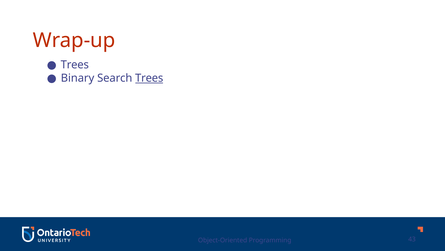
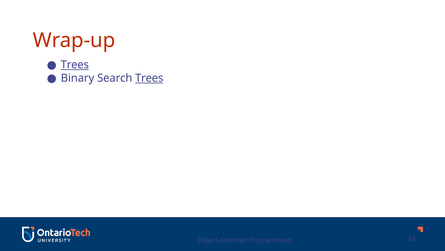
Trees at (75, 65) underline: none -> present
